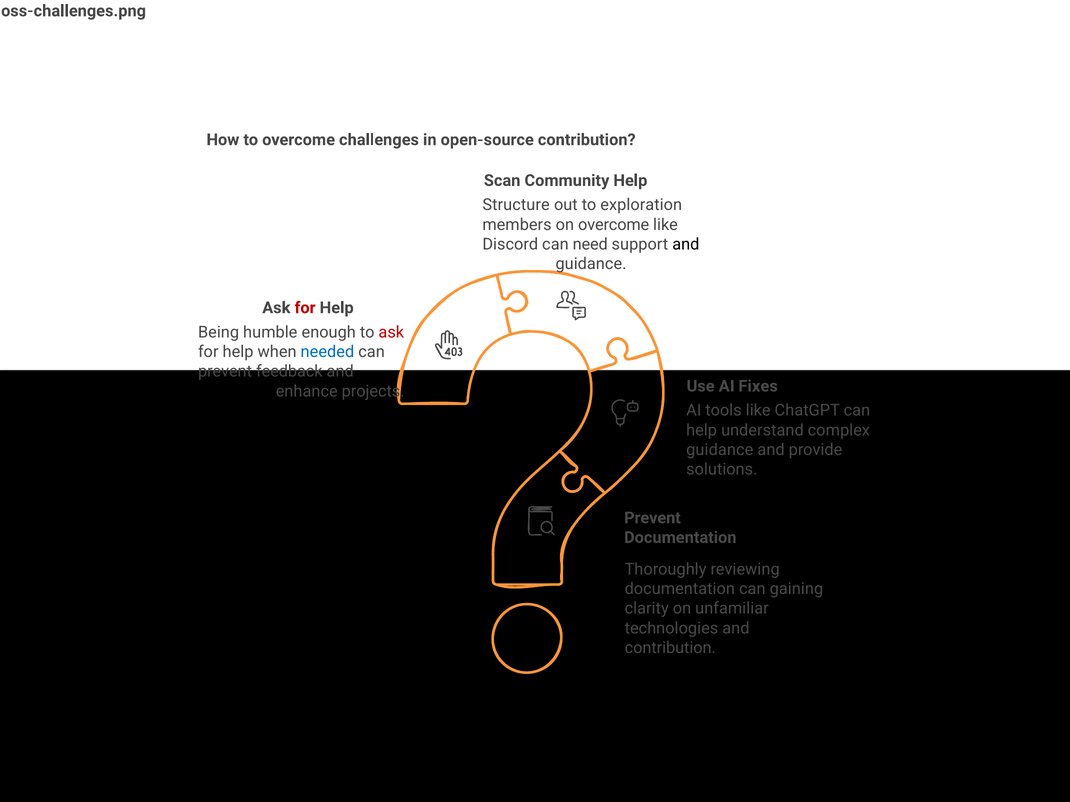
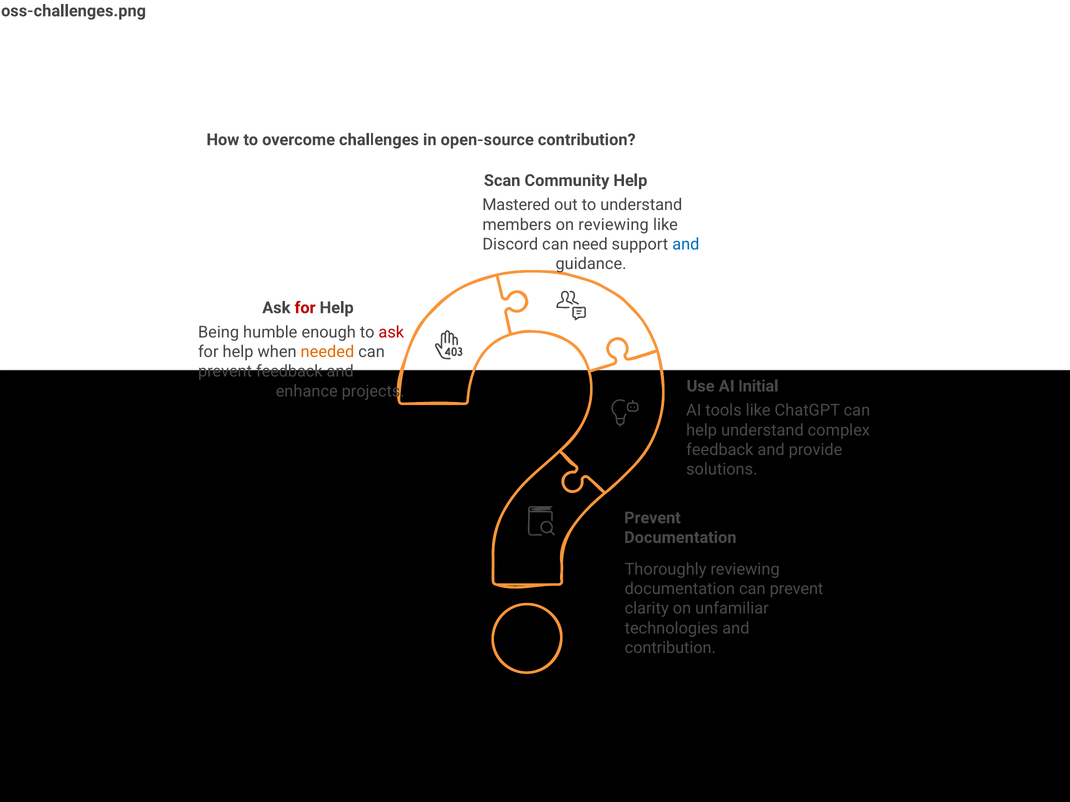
Structure: Structure -> Mastered
to exploration: exploration -> understand
on overcome: overcome -> reviewing
and at (686, 244) colour: black -> blue
needed colour: blue -> orange
Fixes: Fixes -> Initial
guidance at (720, 450): guidance -> feedback
documentation can gaining: gaining -> prevent
